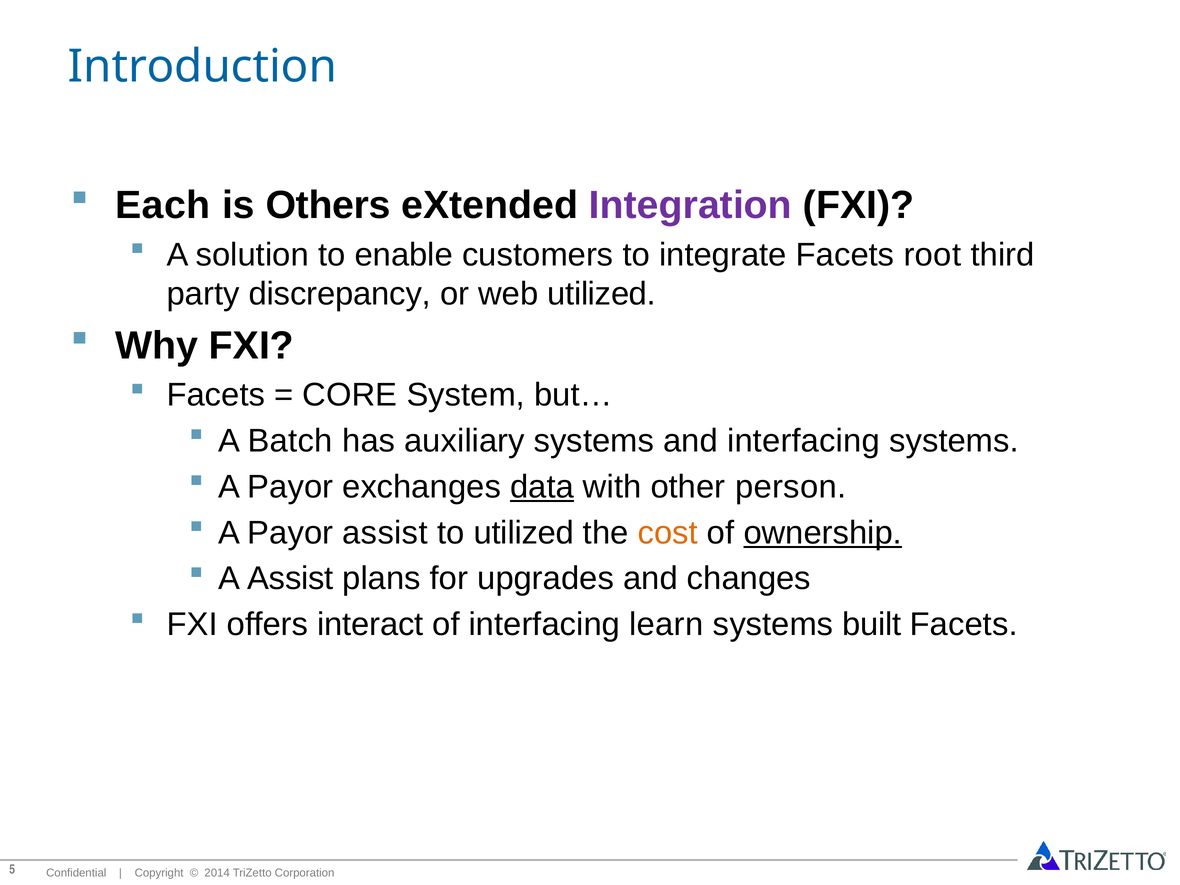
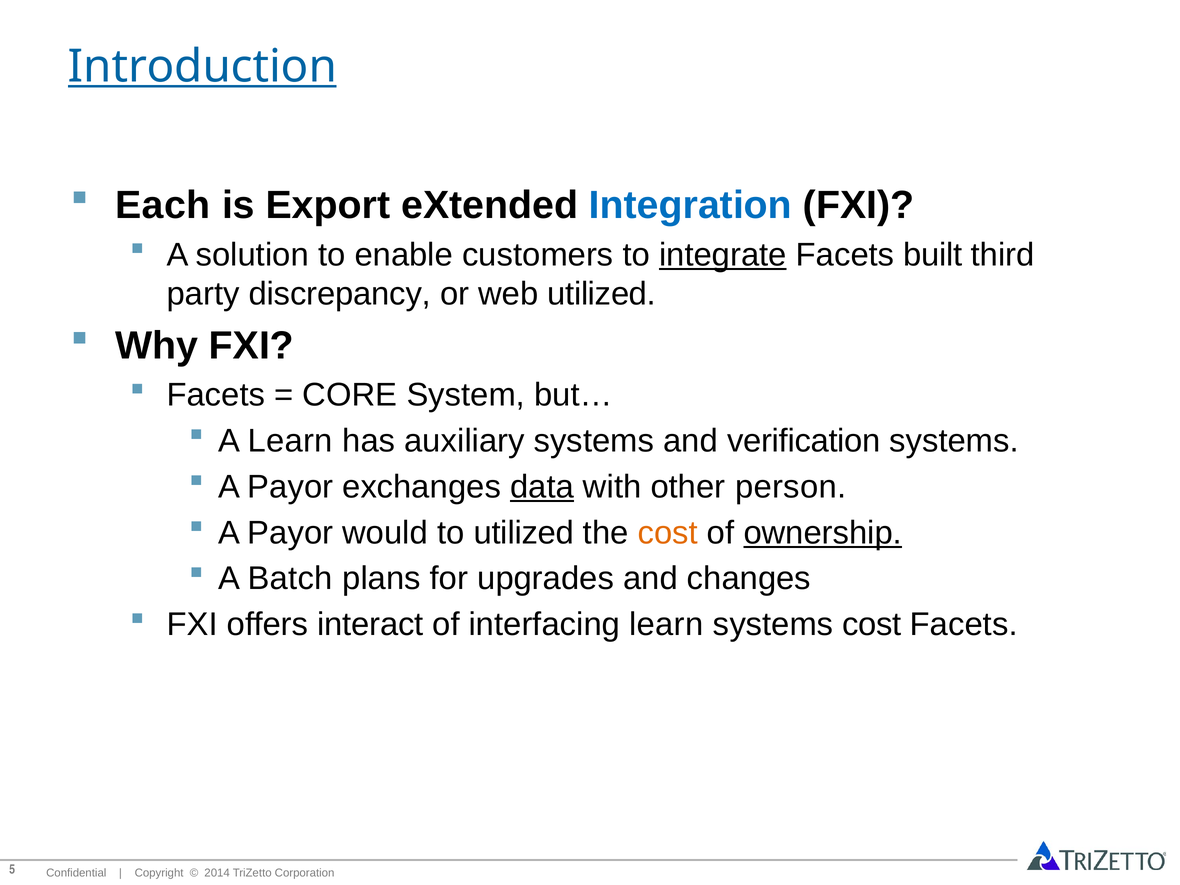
Introduction underline: none -> present
Others: Others -> Export
Integration colour: purple -> blue
integrate underline: none -> present
root: root -> built
A Batch: Batch -> Learn
and interfacing: interfacing -> verification
Payor assist: assist -> would
A Assist: Assist -> Batch
systems built: built -> cost
